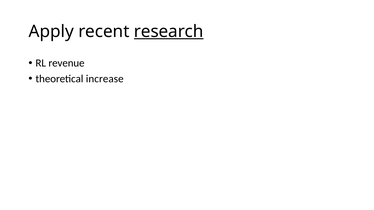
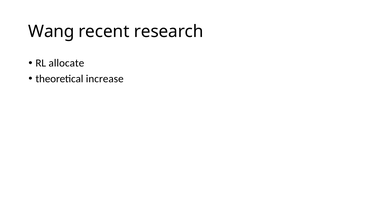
Apply: Apply -> Wang
research underline: present -> none
revenue: revenue -> allocate
